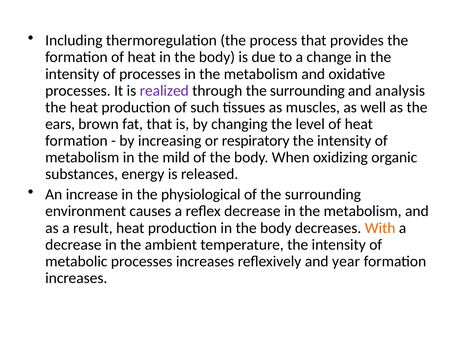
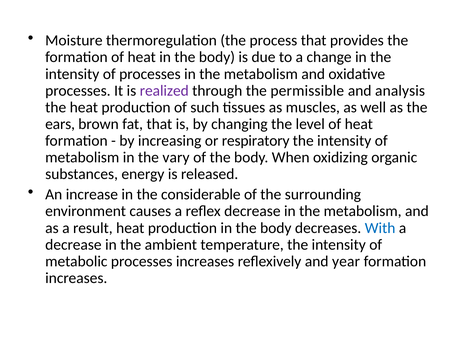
Including: Including -> Moisture
through the surrounding: surrounding -> permissible
mild: mild -> vary
physiological: physiological -> considerable
With colour: orange -> blue
